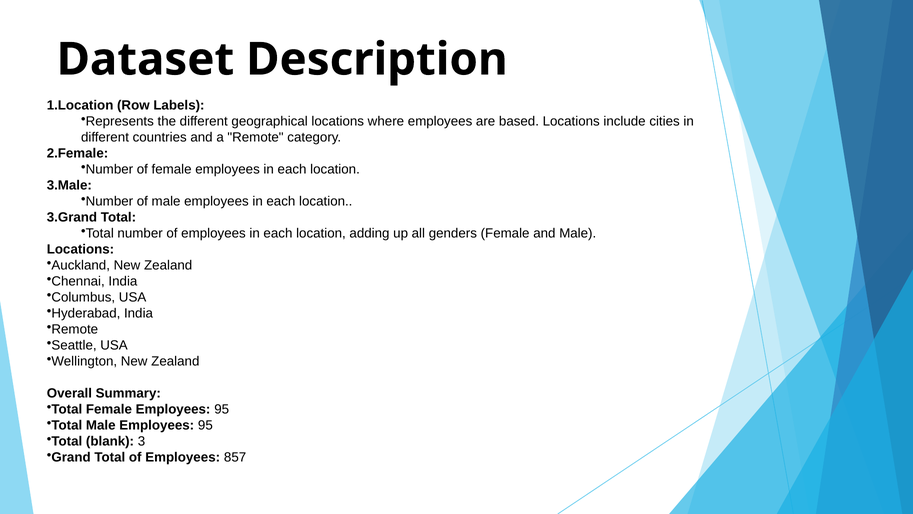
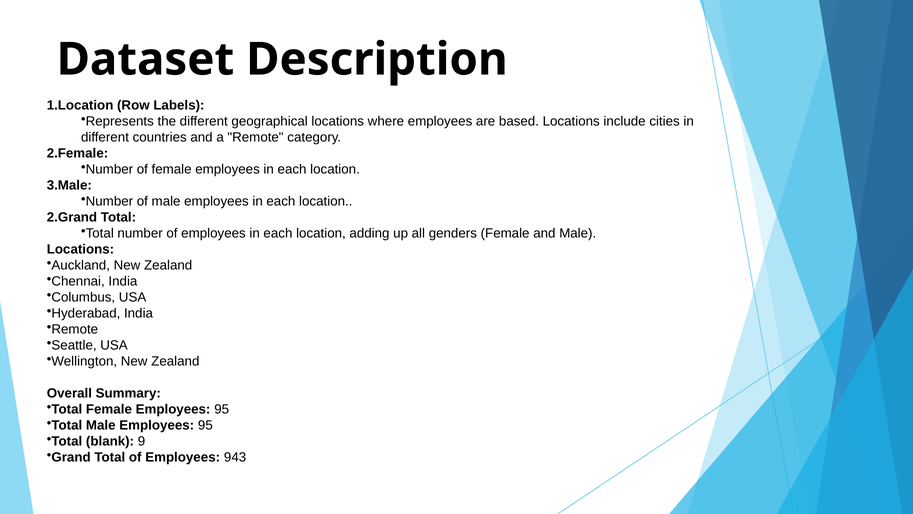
3.Grand: 3.Grand -> 2.Grand
3: 3 -> 9
857: 857 -> 943
